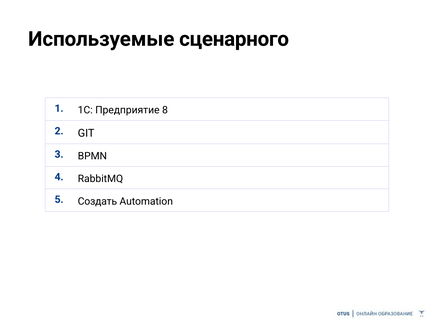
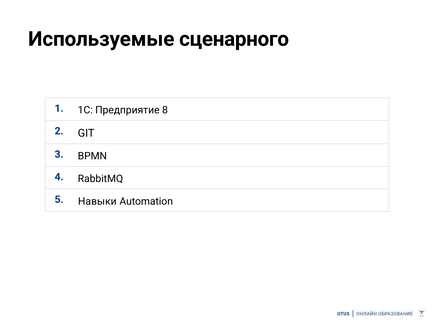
Создать: Создать -> Навыки
